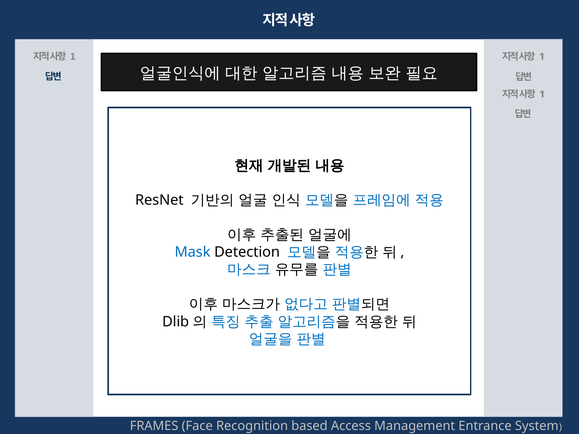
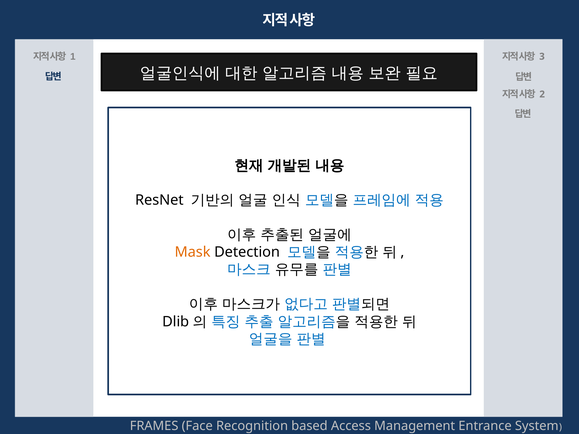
1 at (542, 57): 1 -> 3
1 at (542, 94): 1 -> 2
Mask colour: blue -> orange
